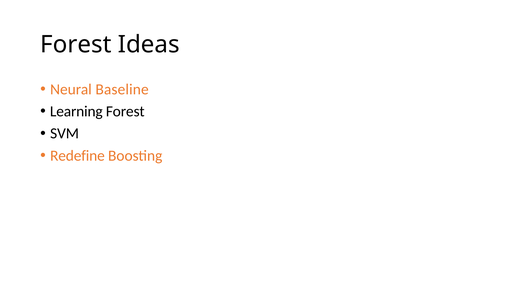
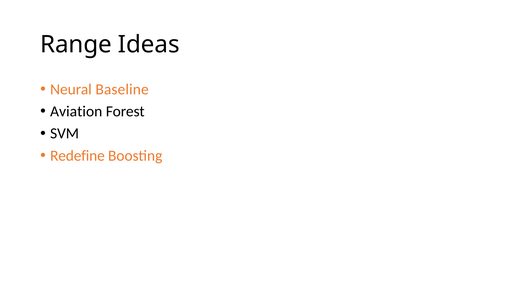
Forest at (76, 44): Forest -> Range
Learning: Learning -> Aviation
